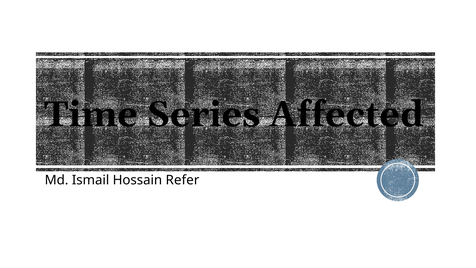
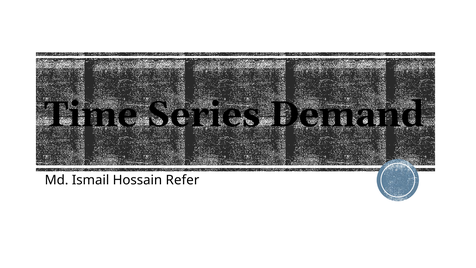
Affected: Affected -> Demand
